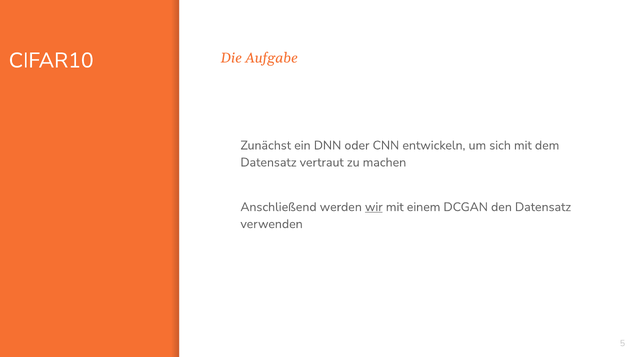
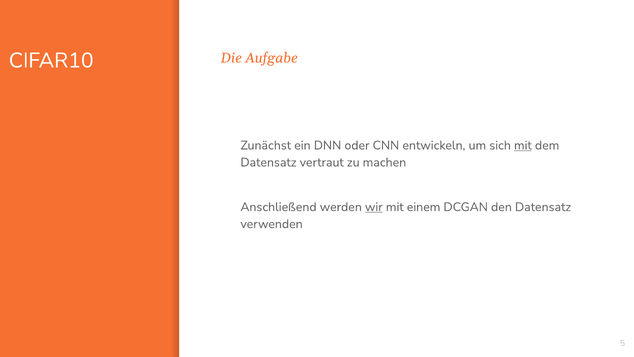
mit at (523, 145) underline: none -> present
